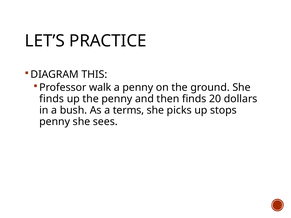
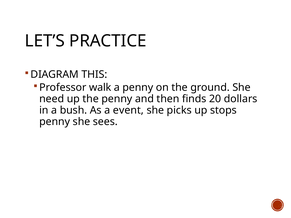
finds at (52, 99): finds -> need
terms: terms -> event
